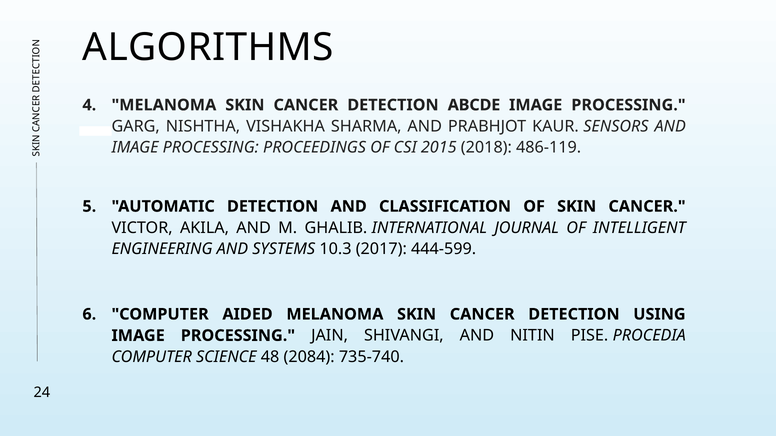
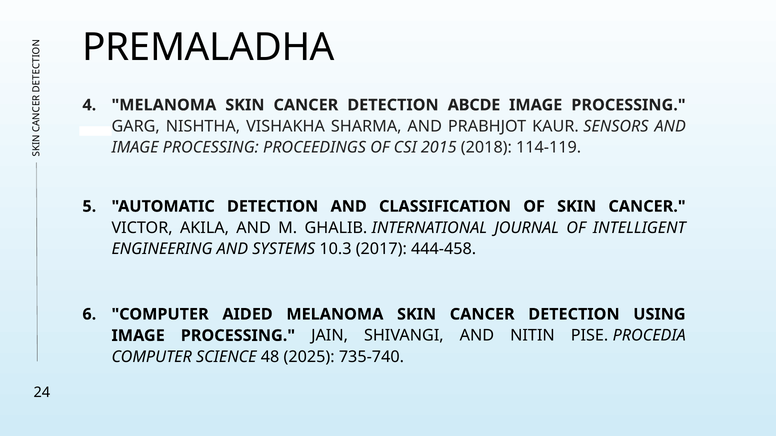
ALGORITHMS: ALGORITHMS -> PREMALADHA
486-119: 486-119 -> 114-119
444-599: 444-599 -> 444-458
2084: 2084 -> 2025
